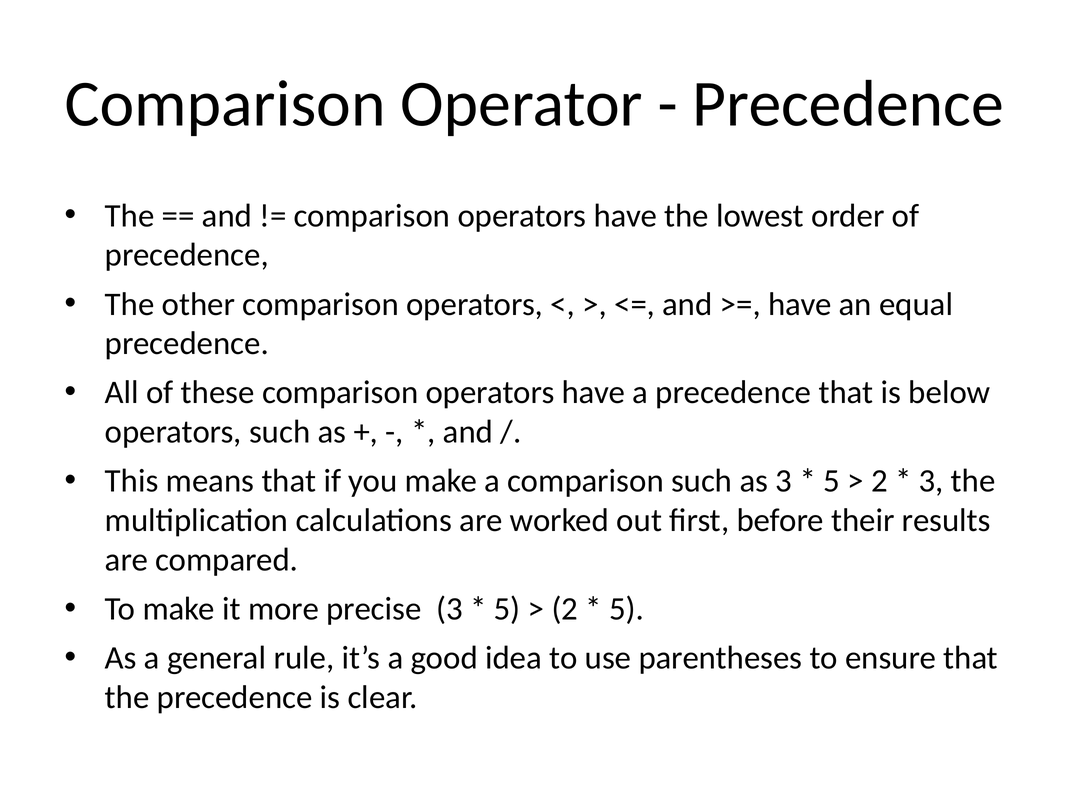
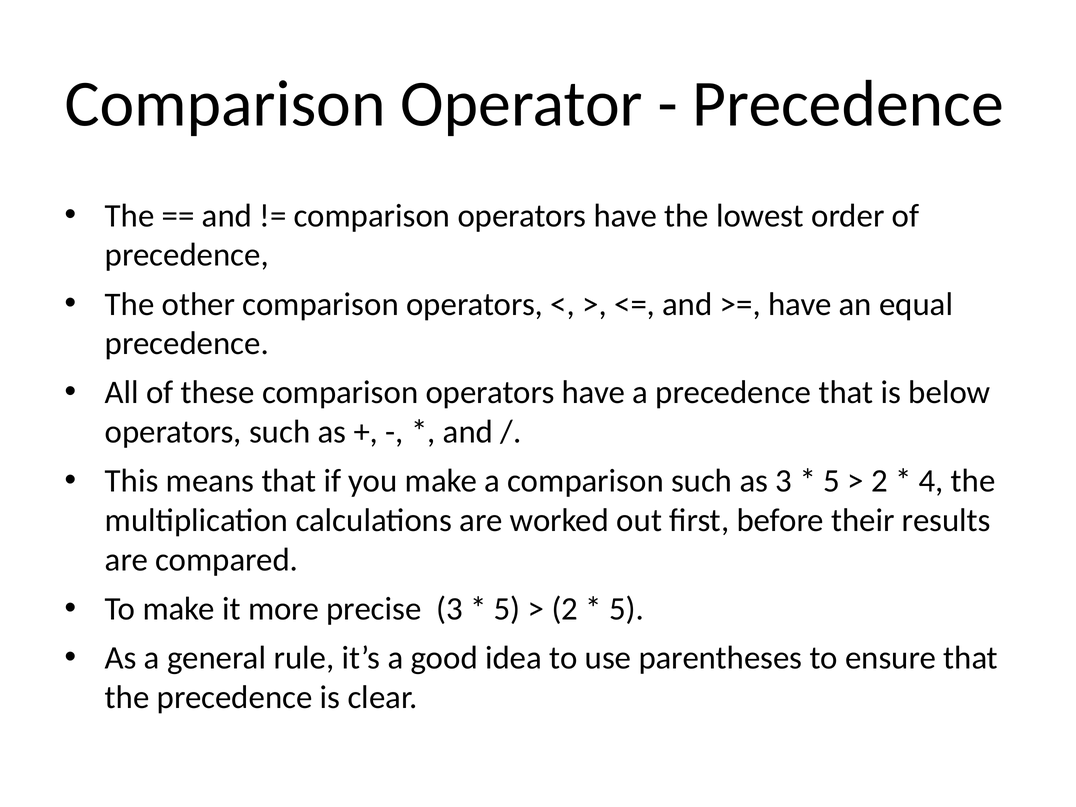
3 at (931, 481): 3 -> 4
